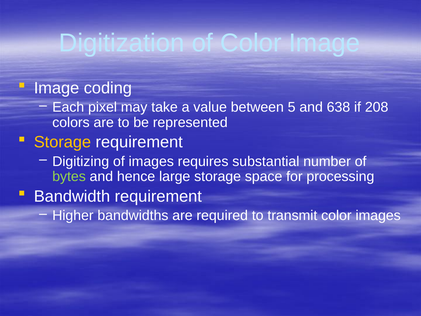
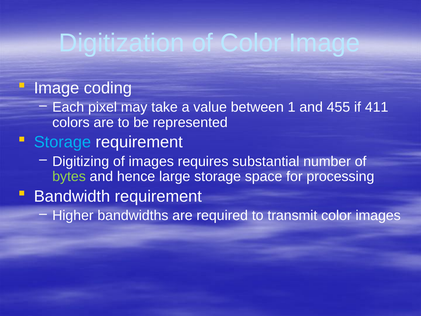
5: 5 -> 1
638: 638 -> 455
208: 208 -> 411
Storage at (62, 142) colour: yellow -> light blue
